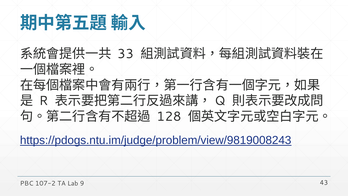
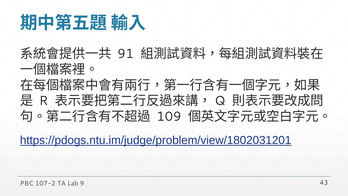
33: 33 -> 91
128: 128 -> 109
https://pdogs.ntu.im/judge/problem/view/9819008243: https://pdogs.ntu.im/judge/problem/view/9819008243 -> https://pdogs.ntu.im/judge/problem/view/1802031201
